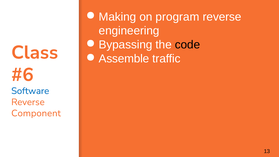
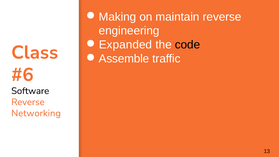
program: program -> maintain
Bypassing: Bypassing -> Expanded
Software colour: blue -> black
Component: Component -> Networking
